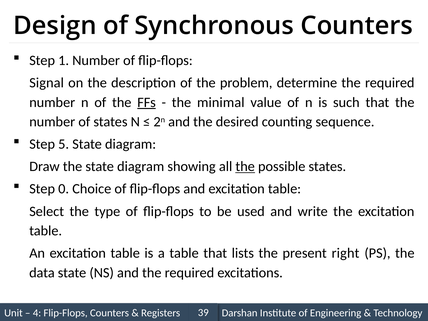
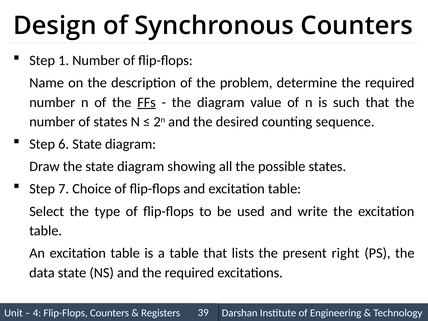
Signal: Signal -> Name
the minimal: minimal -> diagram
5: 5 -> 6
the at (245, 167) underline: present -> none
0: 0 -> 7
